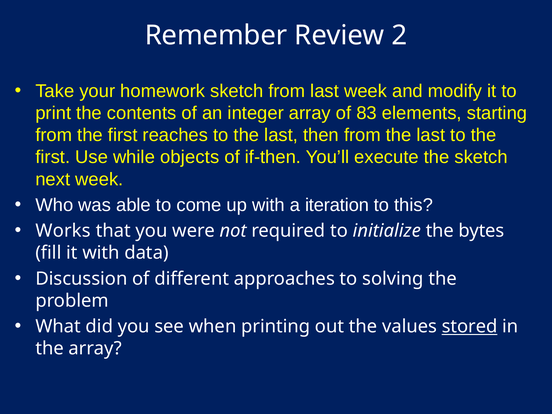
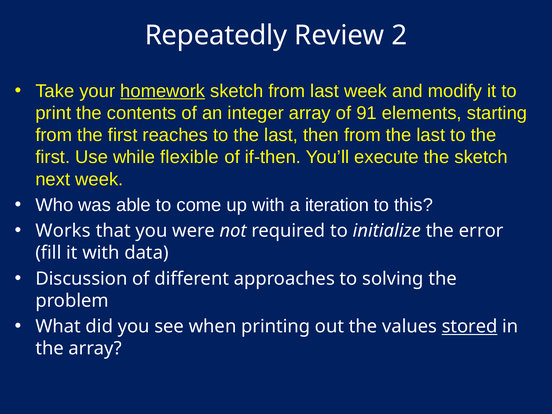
Remember: Remember -> Repeatedly
homework underline: none -> present
83: 83 -> 91
objects: objects -> flexible
bytes: bytes -> error
